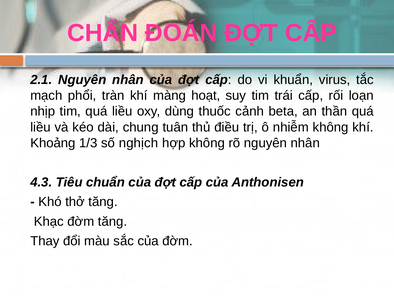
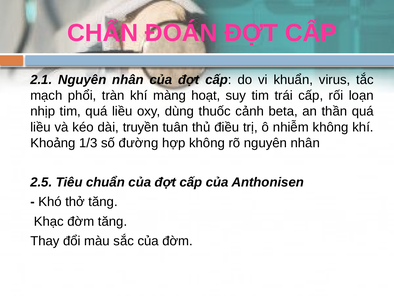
chung: chung -> truyền
nghịch: nghịch -> đường
4.3: 4.3 -> 2.5
